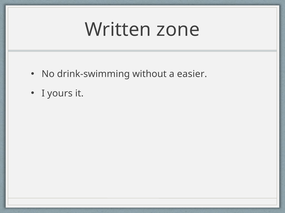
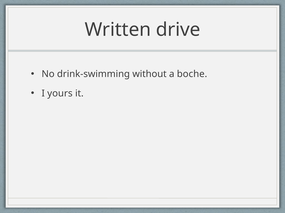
zone: zone -> drive
easier: easier -> boche
